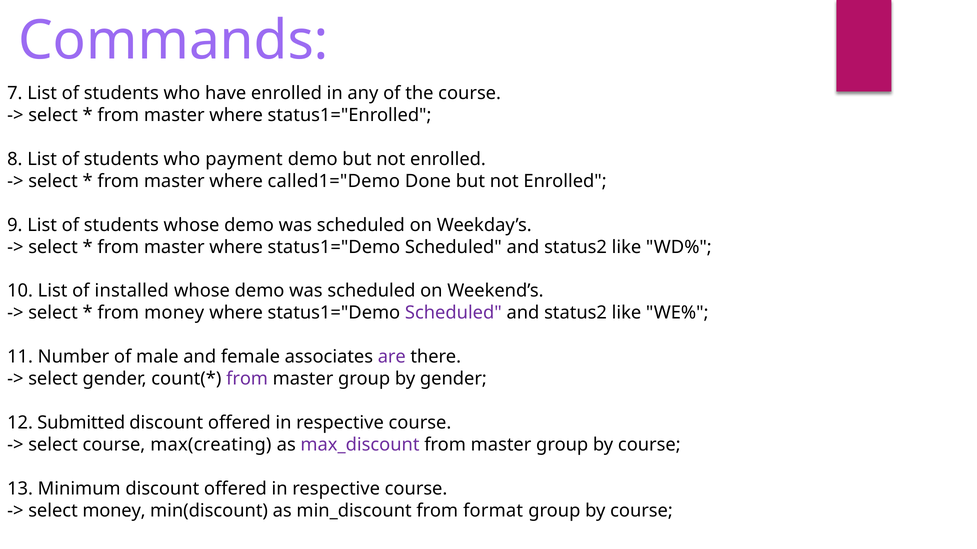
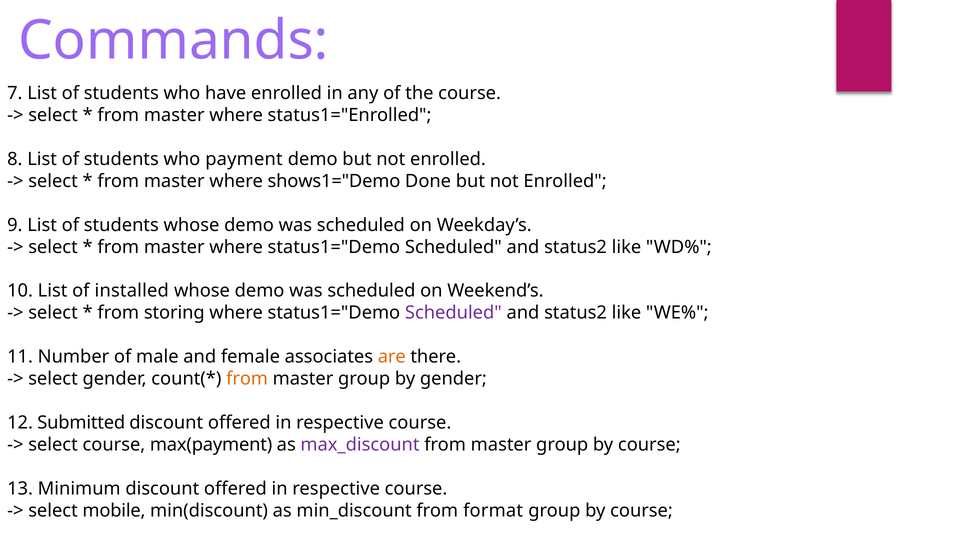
called1="Demo: called1="Demo -> shows1="Demo
from money: money -> storing
are colour: purple -> orange
from at (247, 379) colour: purple -> orange
max(creating: max(creating -> max(payment
select money: money -> mobile
